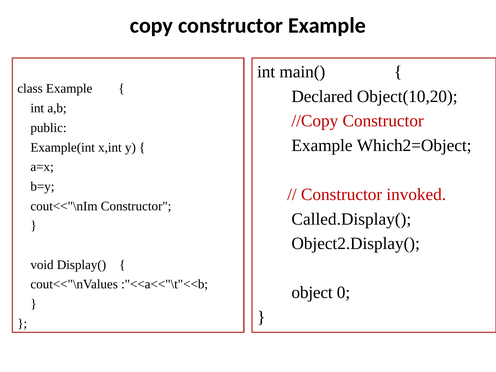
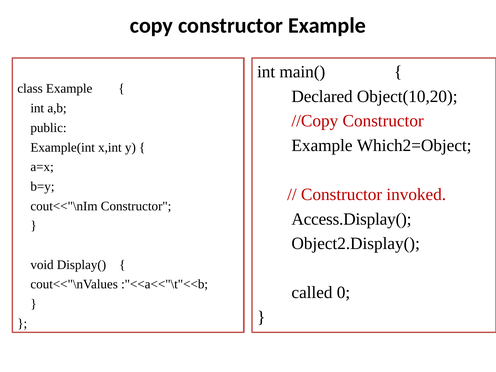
Called.Display(: Called.Display( -> Access.Display(
object: object -> called
